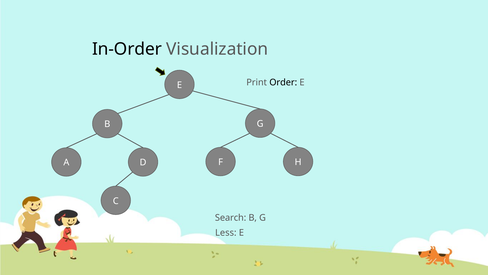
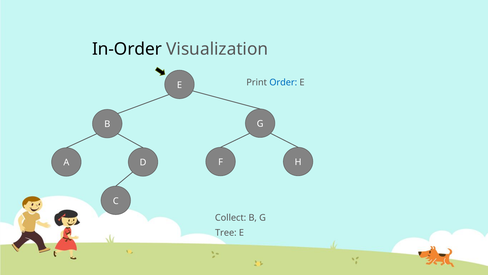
Order colour: black -> blue
Search: Search -> Collect
Less: Less -> Tree
